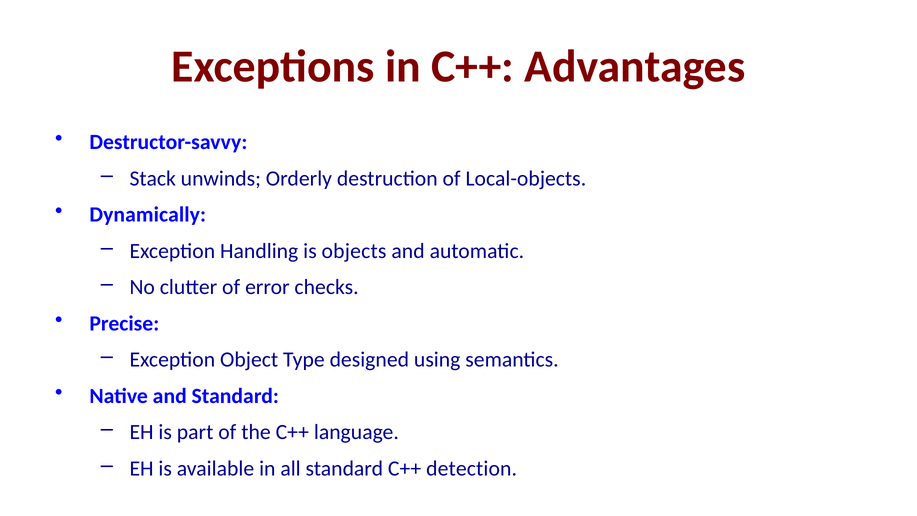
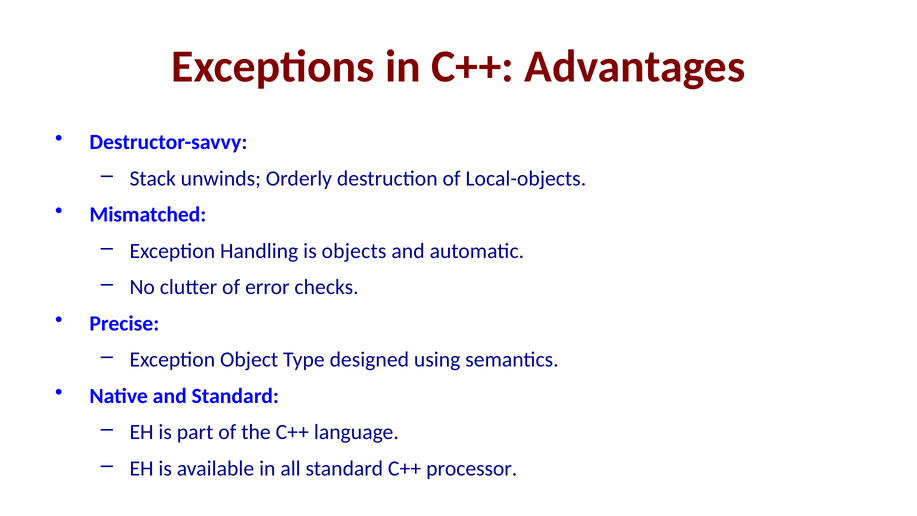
Dynamically: Dynamically -> Mismatched
detection: detection -> processor
